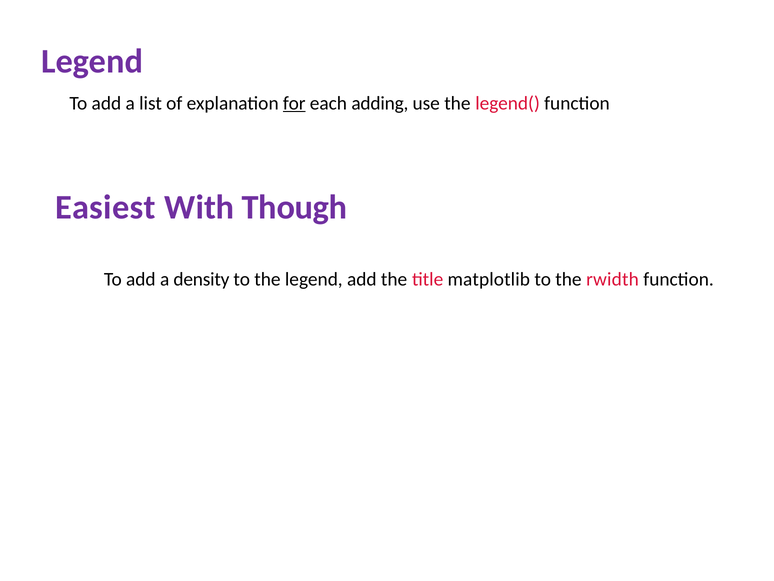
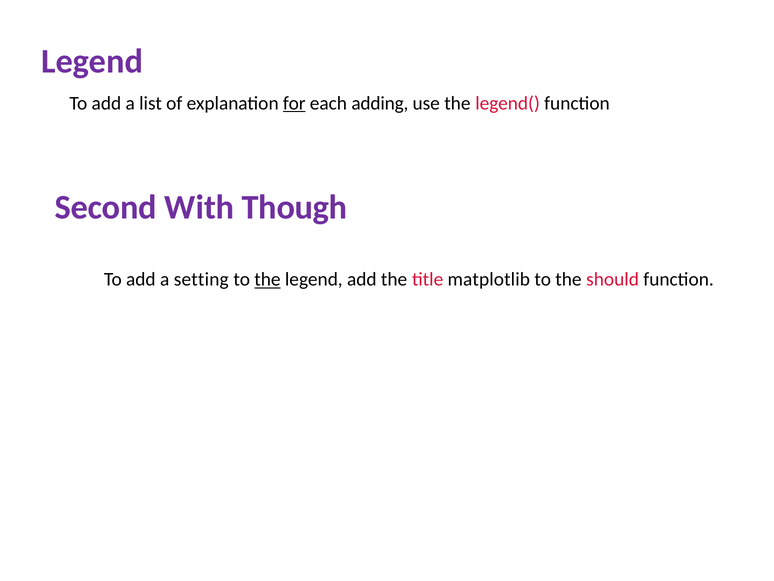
Easiest: Easiest -> Second
density: density -> setting
the at (267, 279) underline: none -> present
rwidth: rwidth -> should
